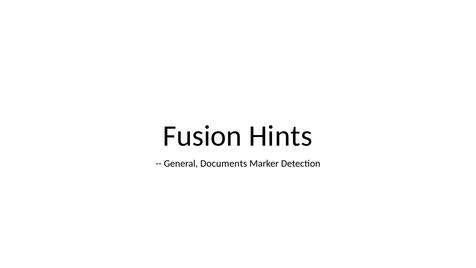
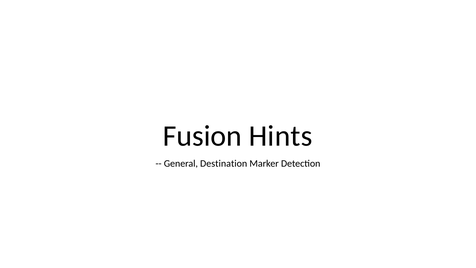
Documents: Documents -> Destination
